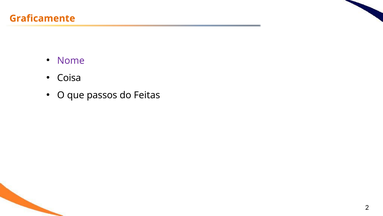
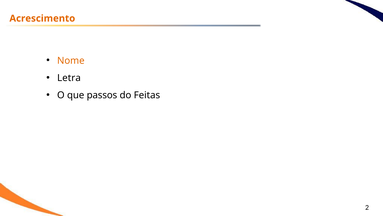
Graficamente: Graficamente -> Acrescimento
Nome colour: purple -> orange
Coisa: Coisa -> Letra
